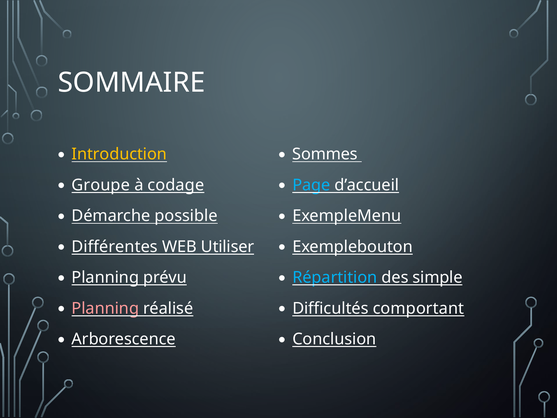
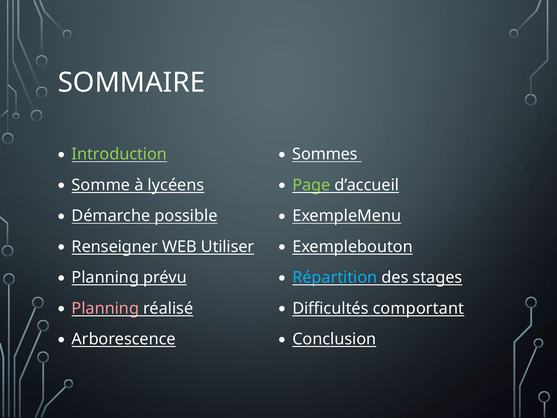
Introduction colour: yellow -> light green
Groupe: Groupe -> Somme
codage: codage -> lycéens
Page colour: light blue -> light green
Différentes: Différentes -> Renseigner
simple: simple -> stages
